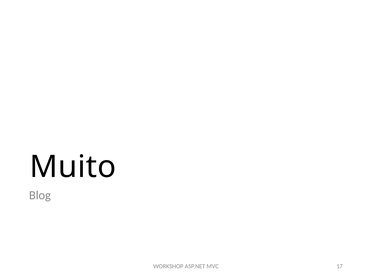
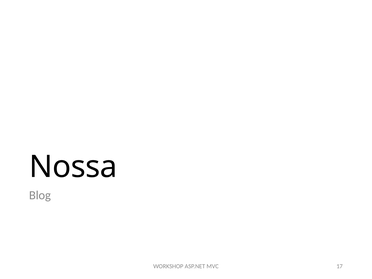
Muito: Muito -> Nossa
